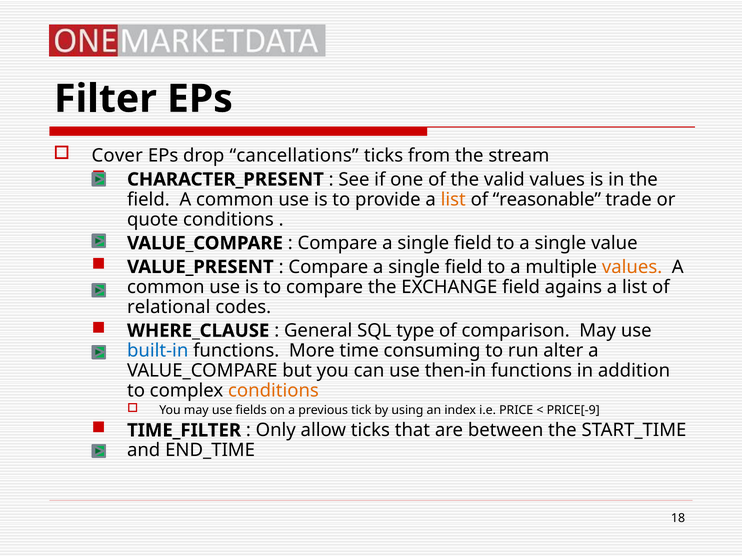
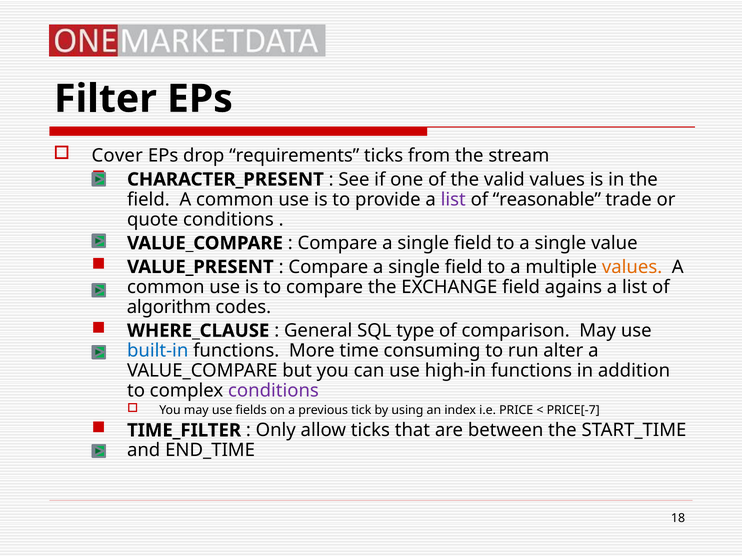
cancellations: cancellations -> requirements
list at (453, 200) colour: orange -> purple
relational: relational -> algorithm
then-in: then-in -> high-in
conditions at (273, 391) colour: orange -> purple
PRICE[-9: PRICE[-9 -> PRICE[-7
